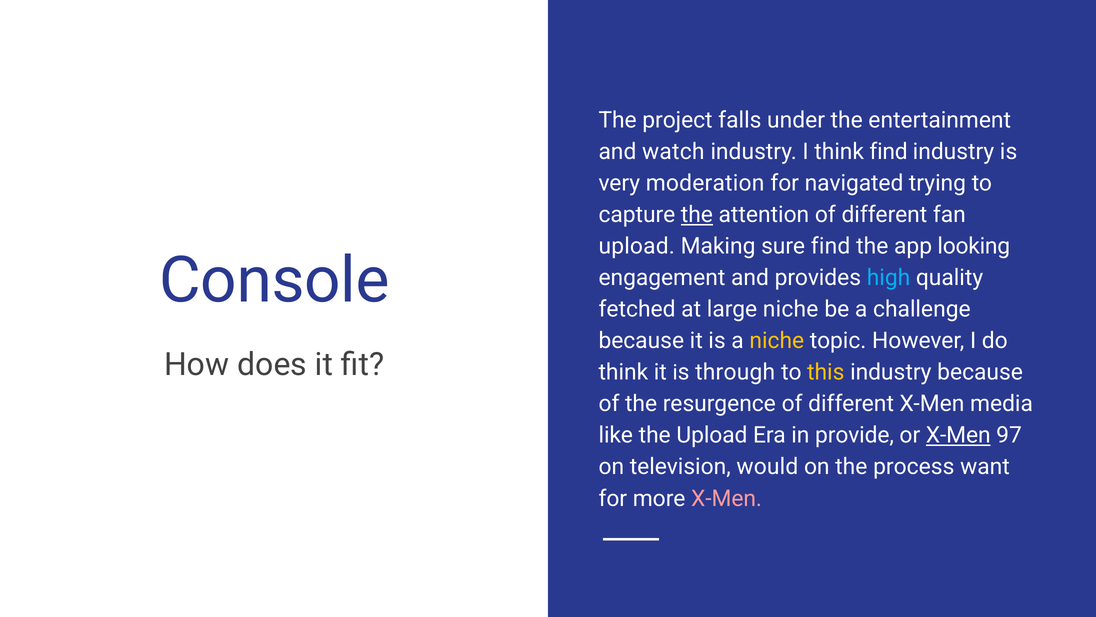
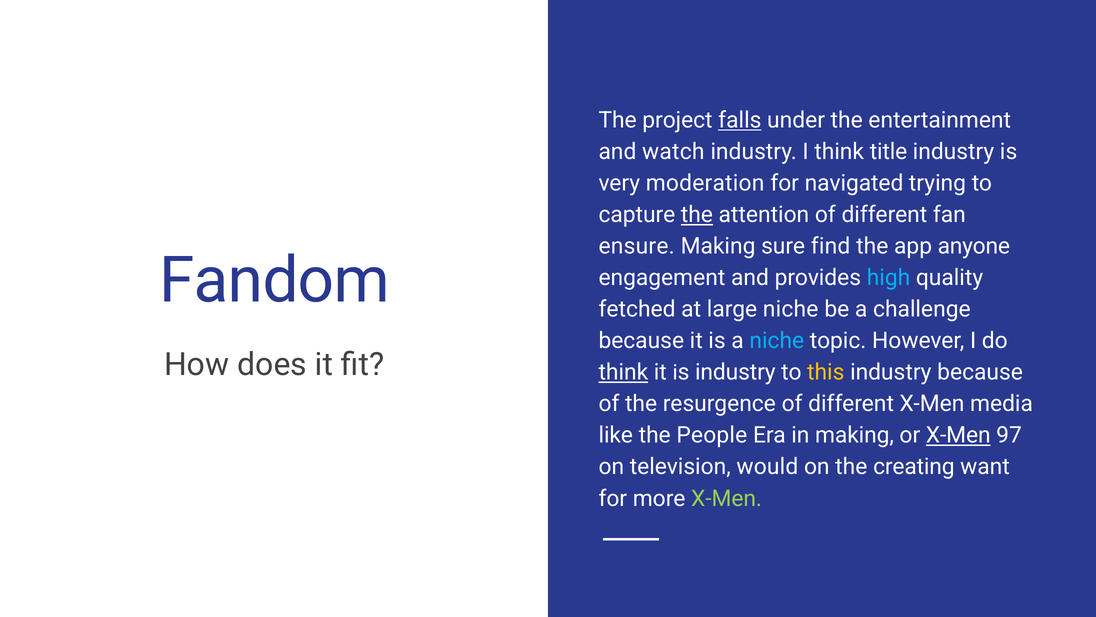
falls underline: none -> present
think find: find -> title
upload at (637, 246): upload -> ensure
looking: looking -> anyone
Console: Console -> Fandom
niche at (777, 341) colour: yellow -> light blue
think at (623, 372) underline: none -> present
is through: through -> industry
the Upload: Upload -> People
in provide: provide -> making
process: process -> creating
X-Men at (727, 498) colour: pink -> light green
